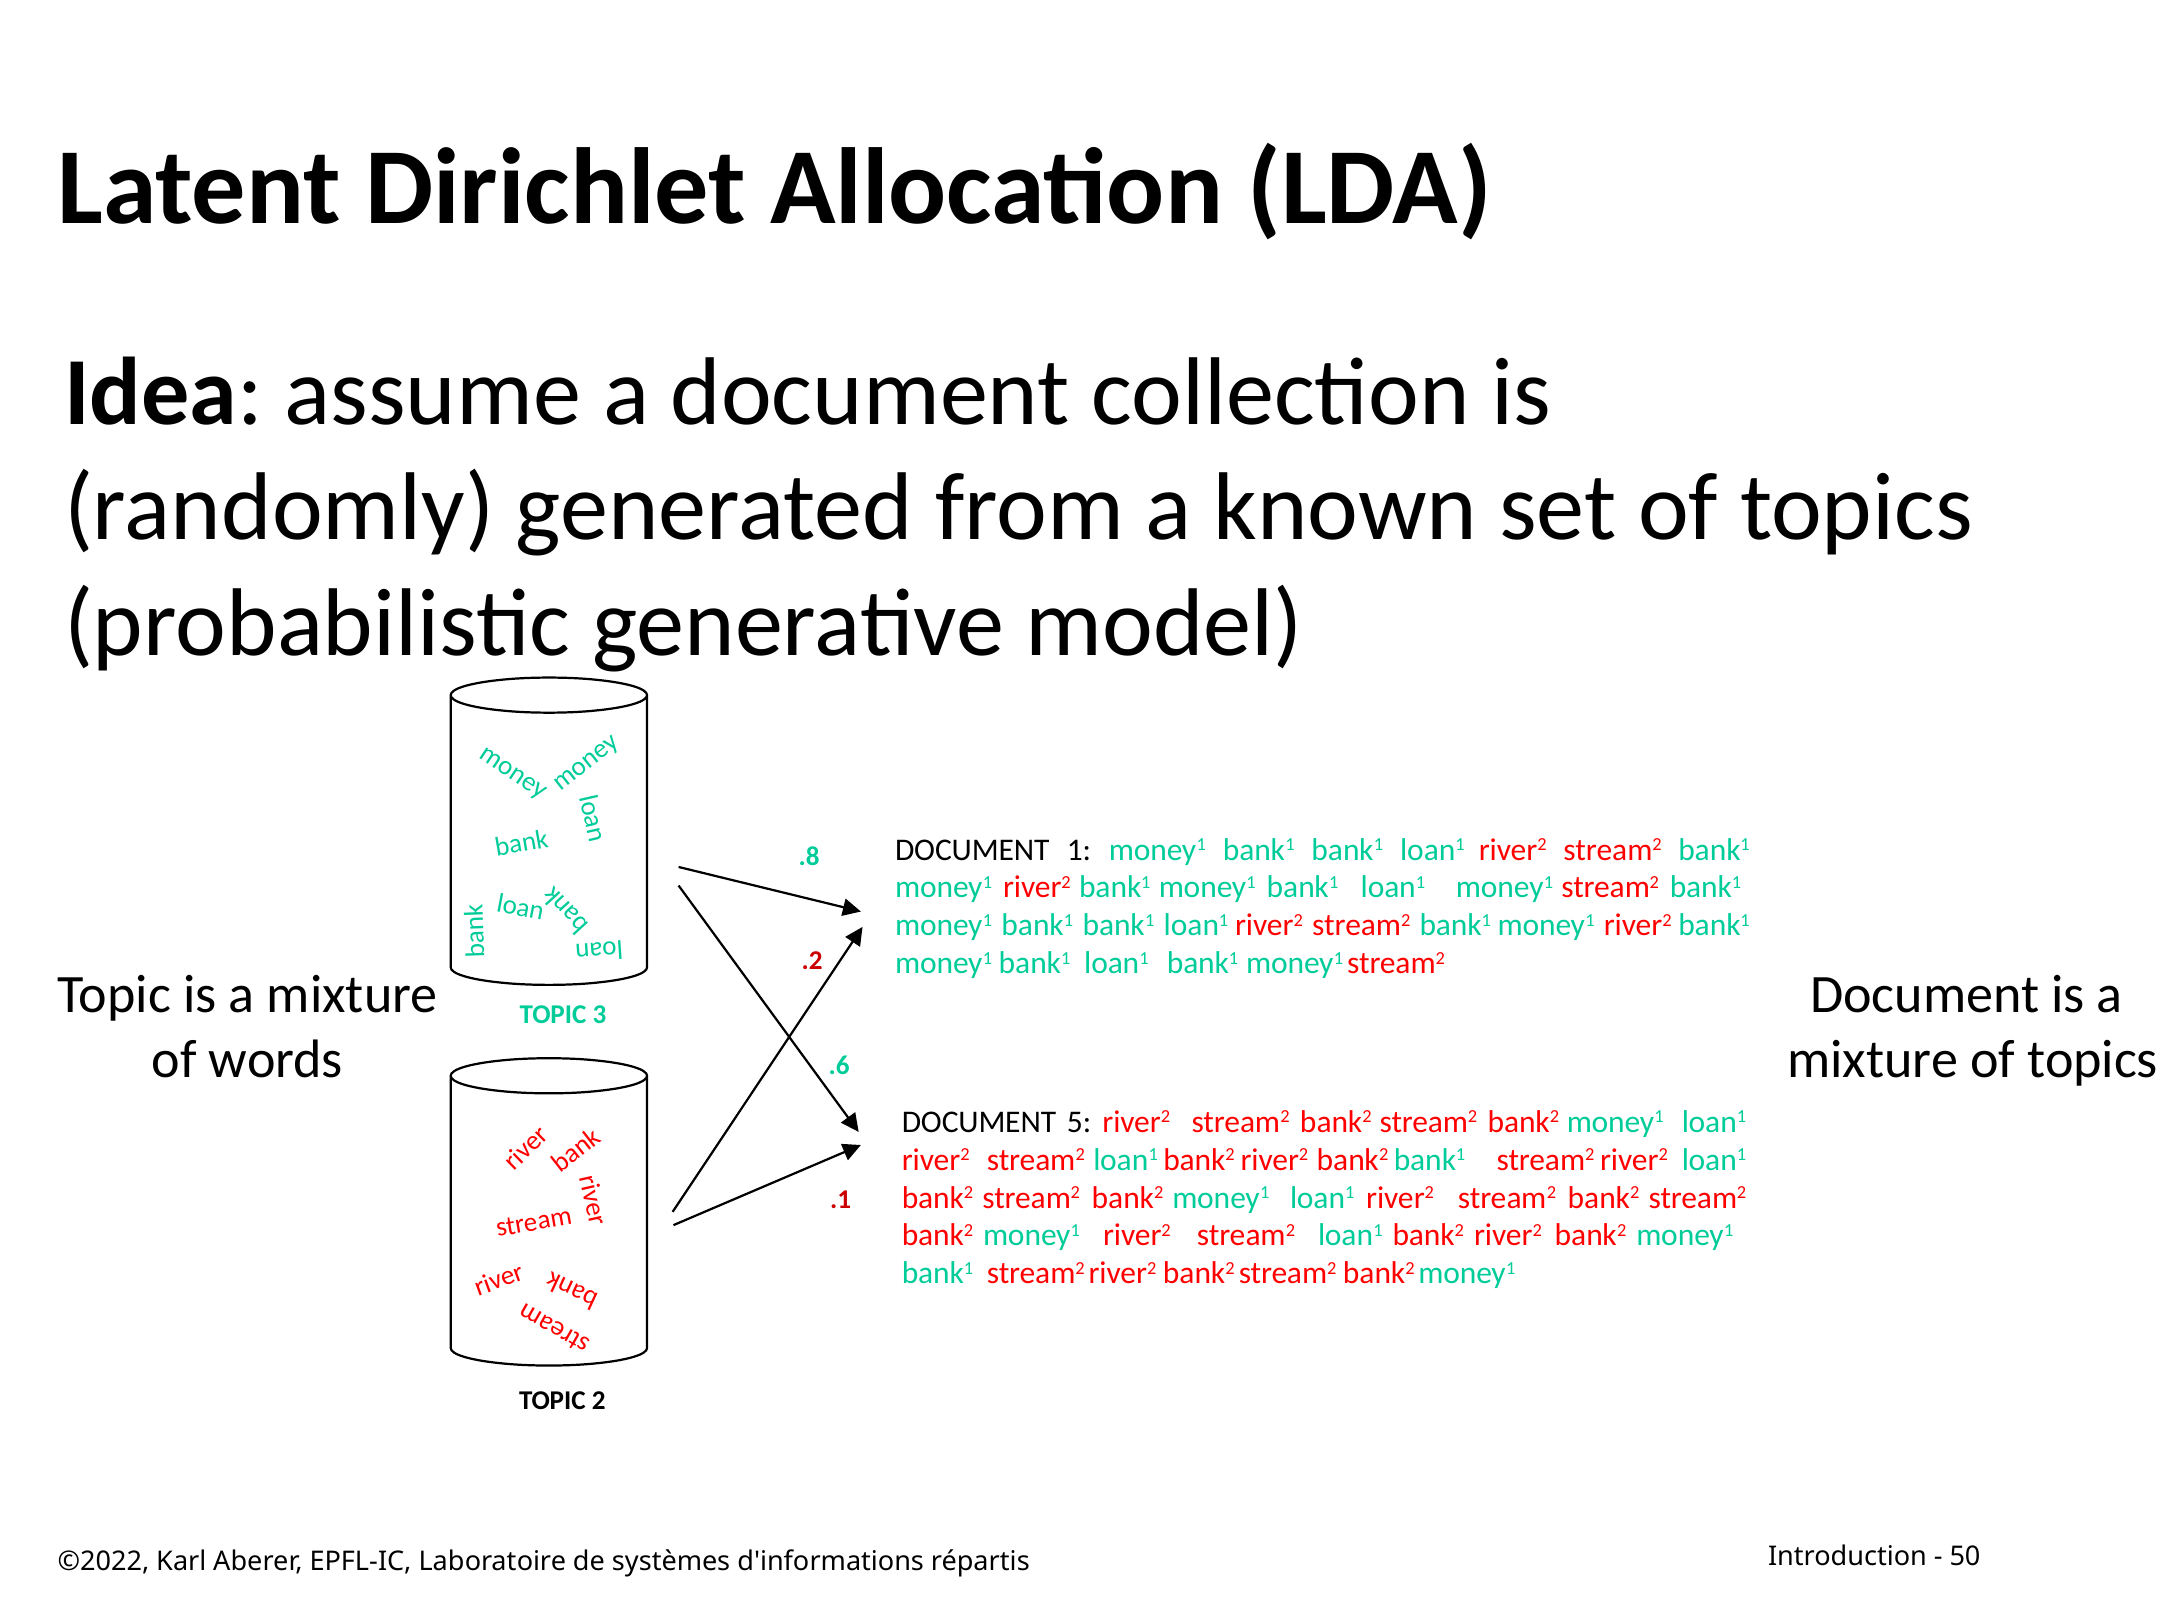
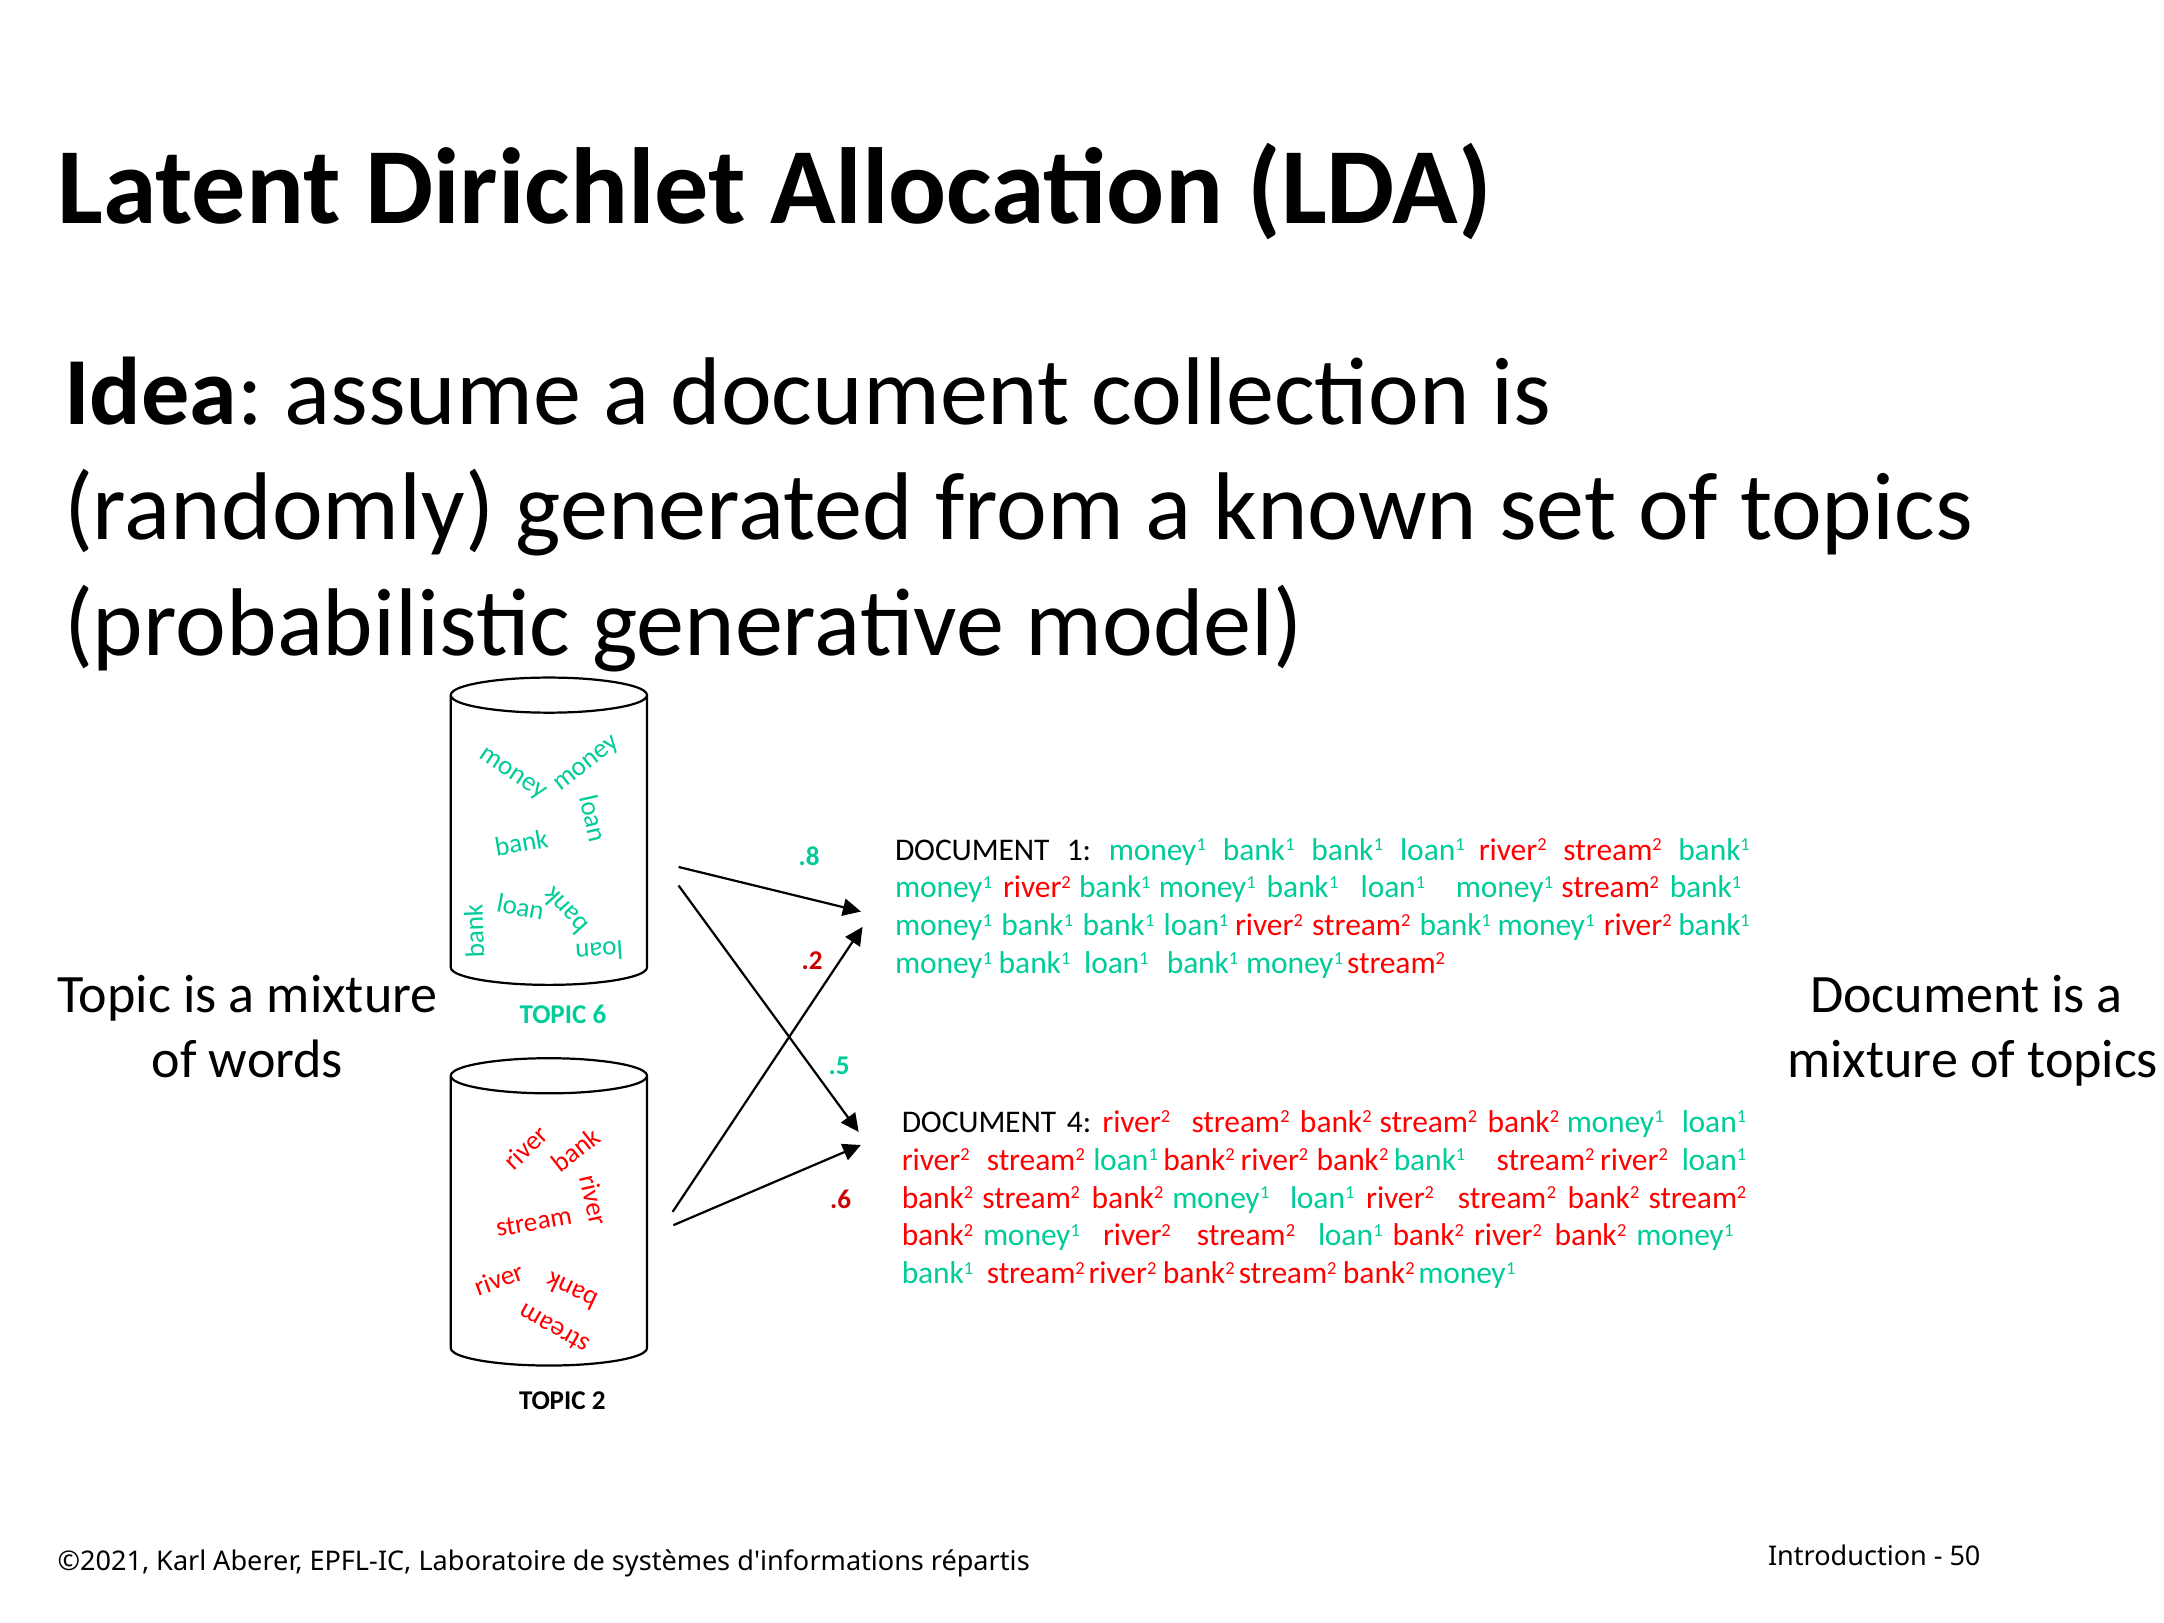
3: 3 -> 6
.6: .6 -> .5
5: 5 -> 4
.1: .1 -> .6
©2022: ©2022 -> ©2021
